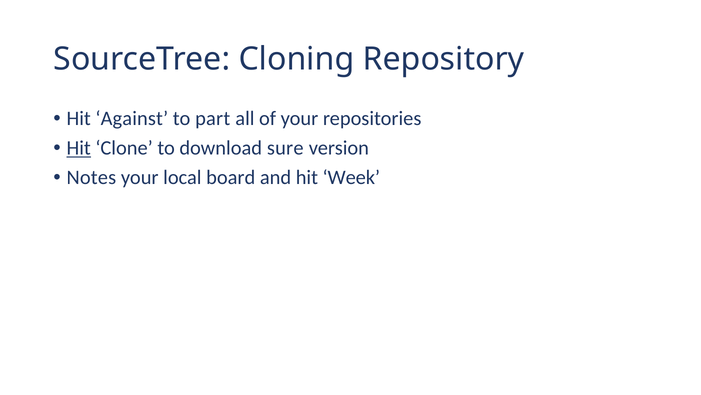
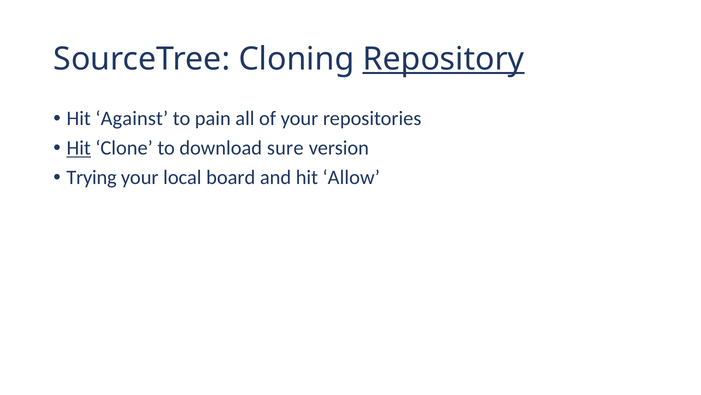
Repository underline: none -> present
part: part -> pain
Notes: Notes -> Trying
Week: Week -> Allow
